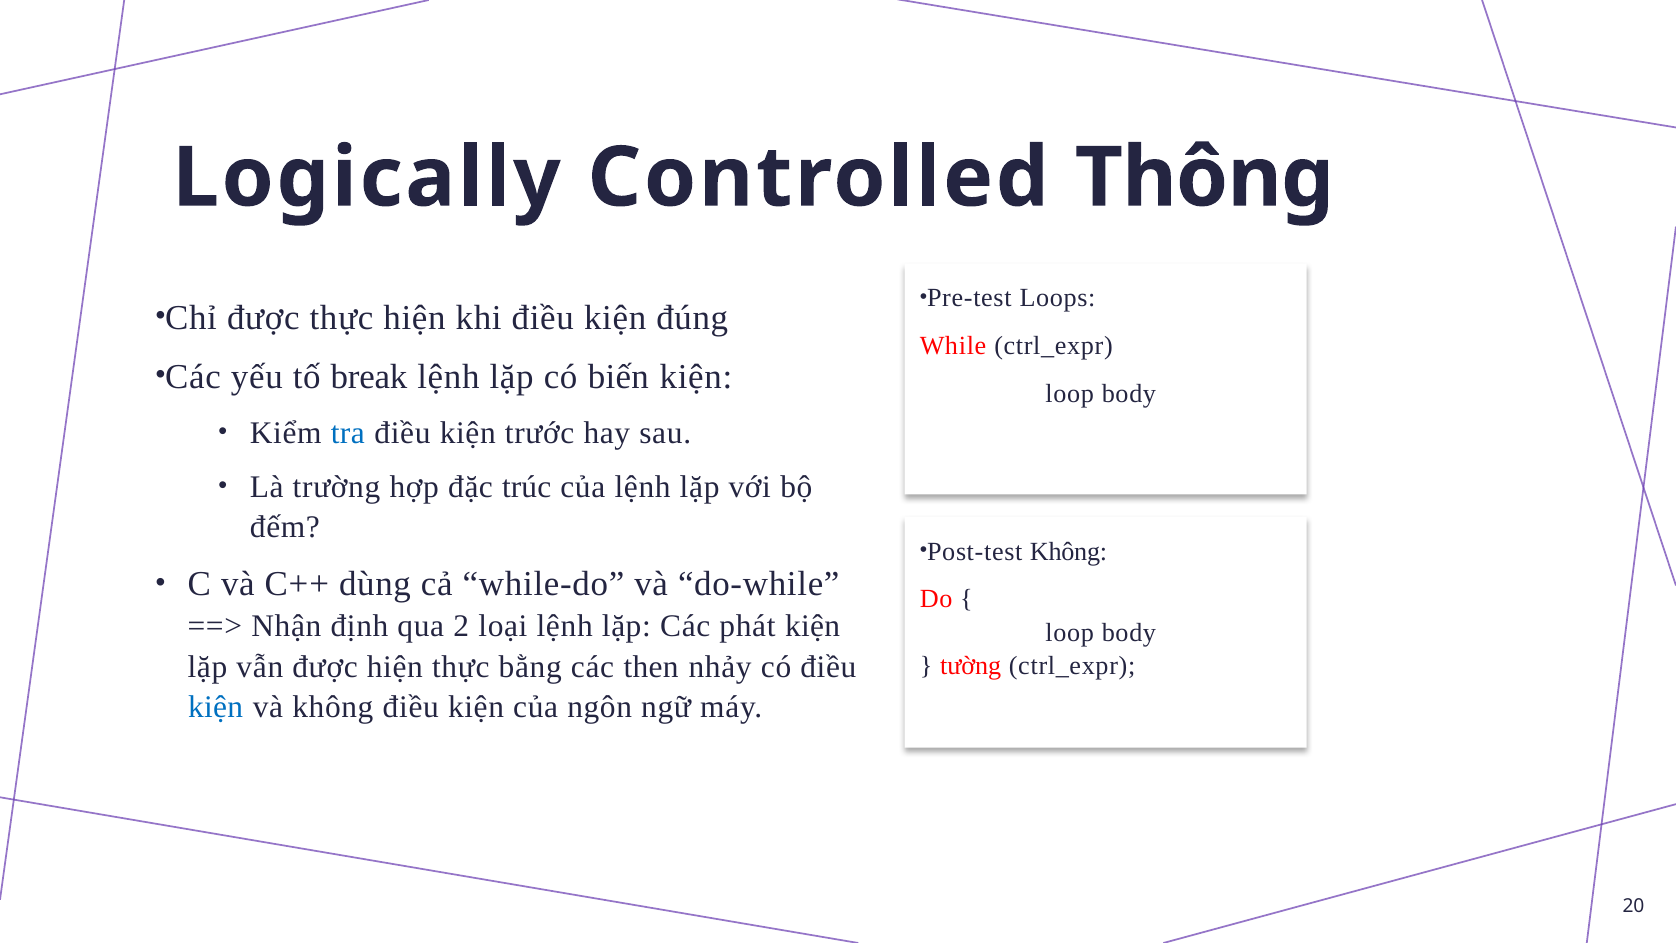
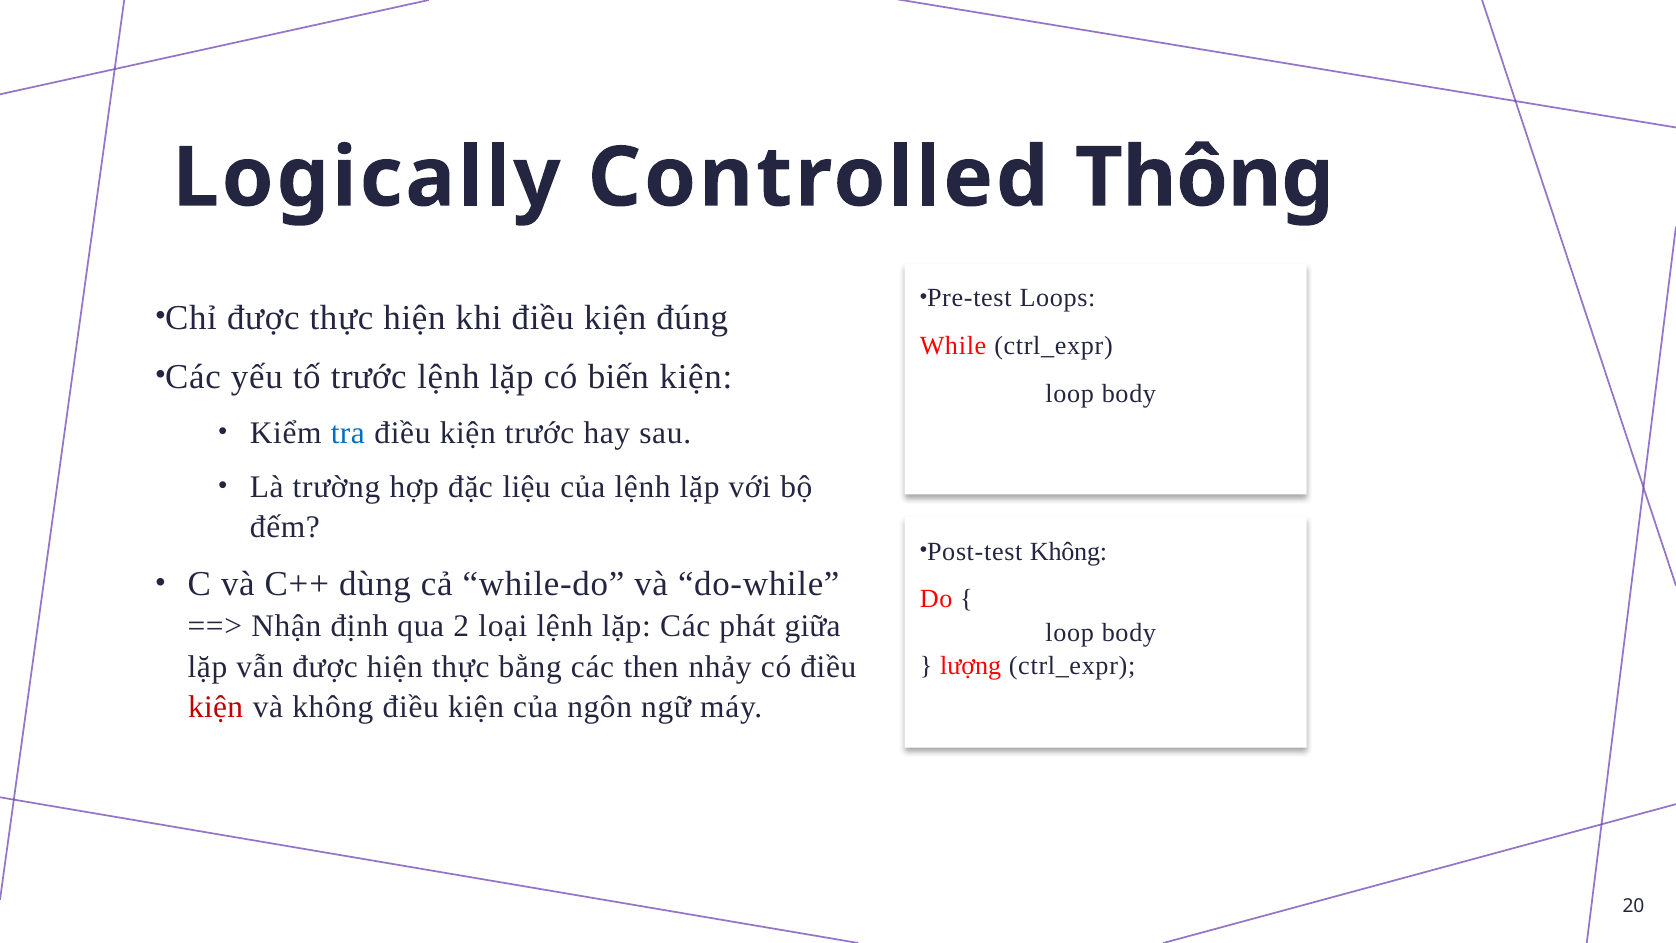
tố break: break -> trước
trúc: trúc -> liệu
phát kiện: kiện -> giữa
tường: tường -> lượng
kiện at (216, 707) colour: blue -> red
